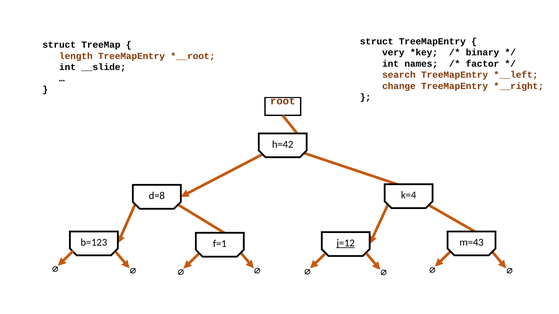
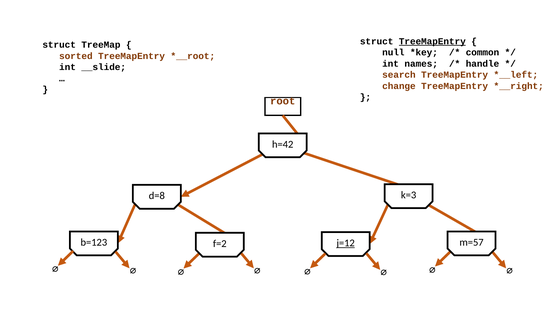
TreeMapEntry at (432, 41) underline: none -> present
very: very -> null
binary: binary -> common
length: length -> sorted
factor: factor -> handle
k=4: k=4 -> k=3
m=43: m=43 -> m=57
f=1: f=1 -> f=2
